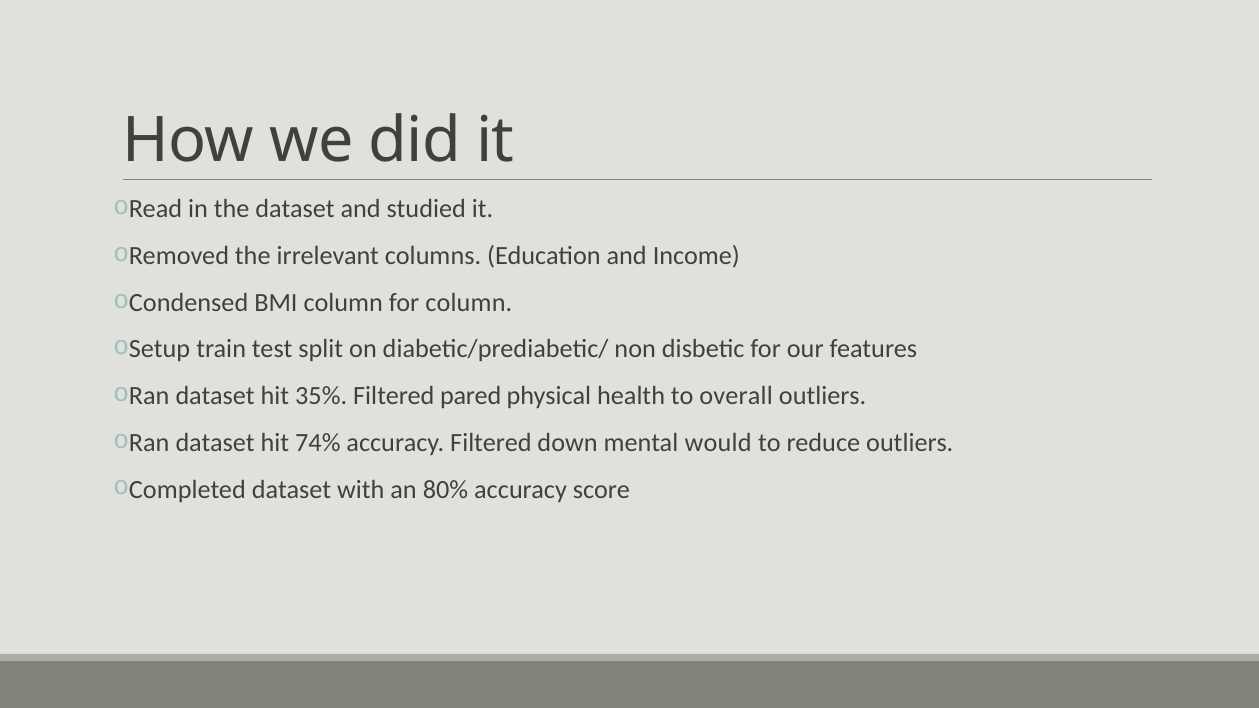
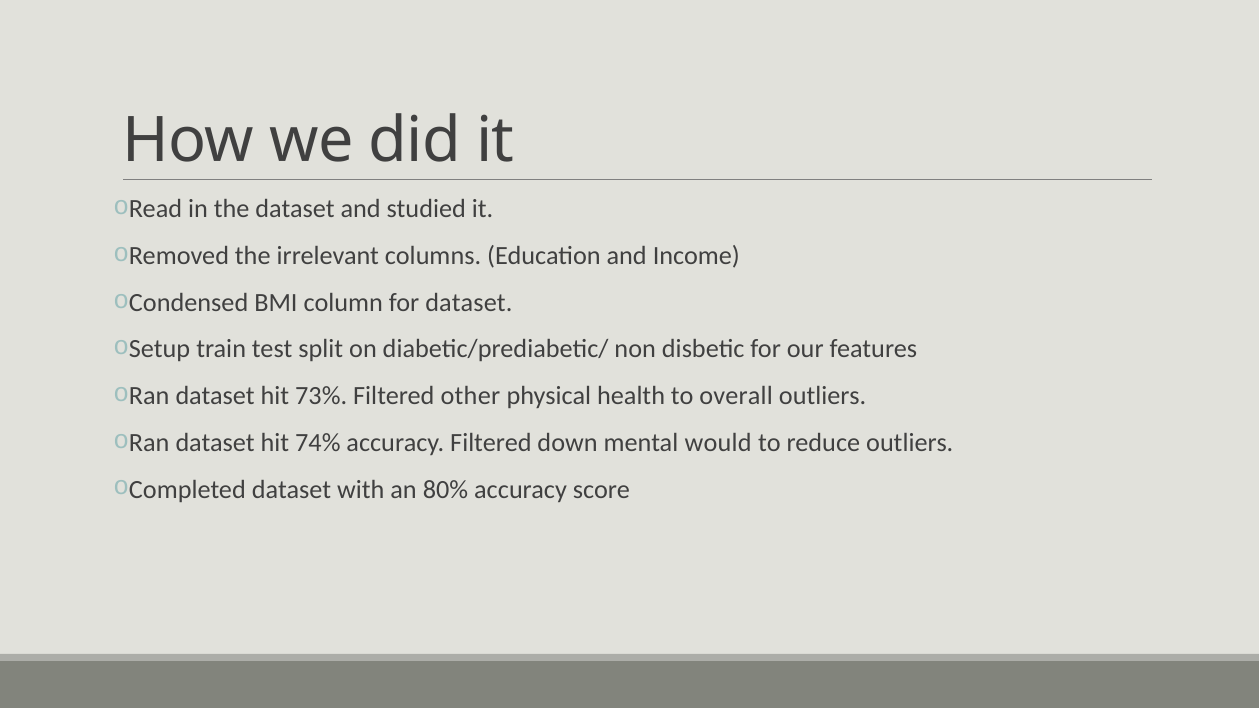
for column: column -> dataset
35%: 35% -> 73%
pared: pared -> other
